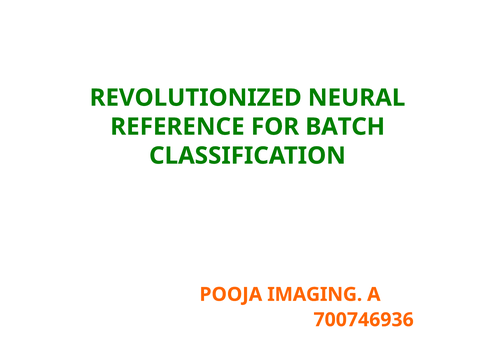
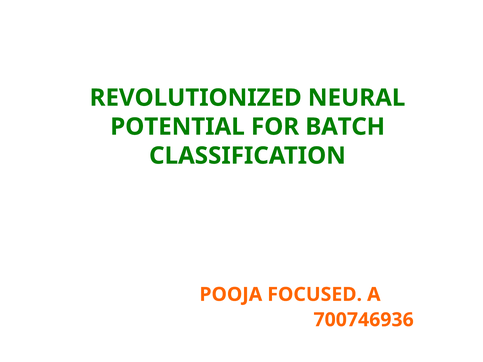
REFERENCE: REFERENCE -> POTENTIAL
IMAGING: IMAGING -> FOCUSED
